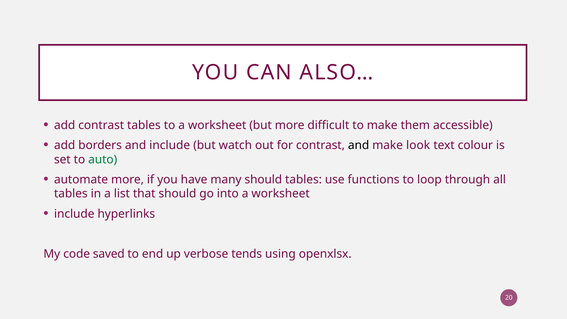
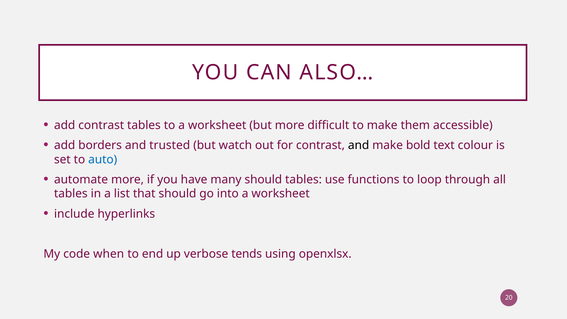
and include: include -> trusted
look: look -> bold
auto colour: green -> blue
saved: saved -> when
